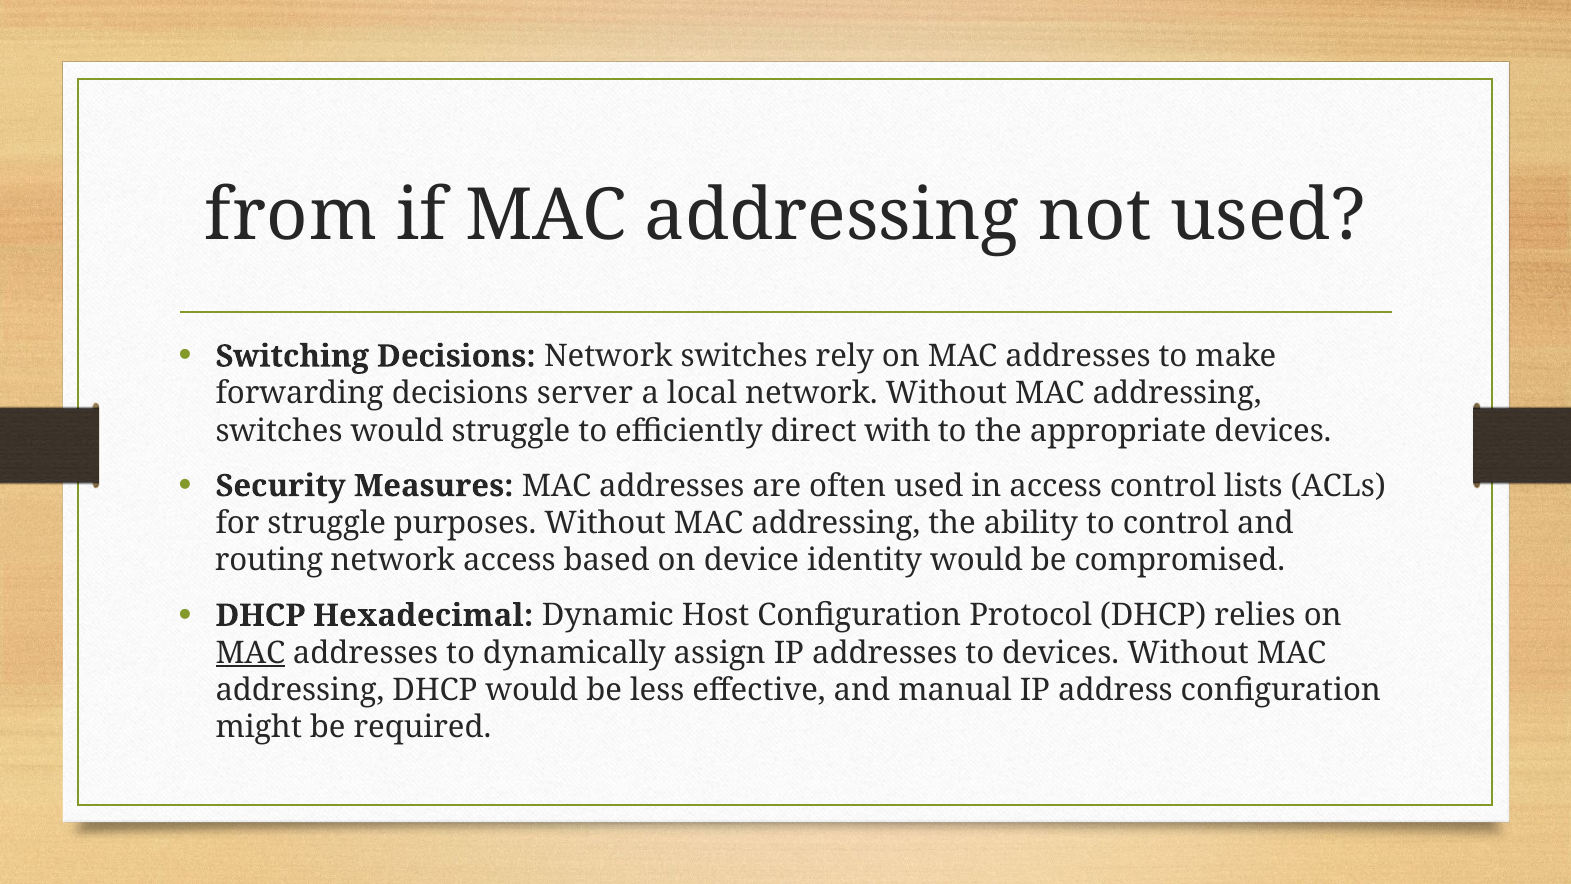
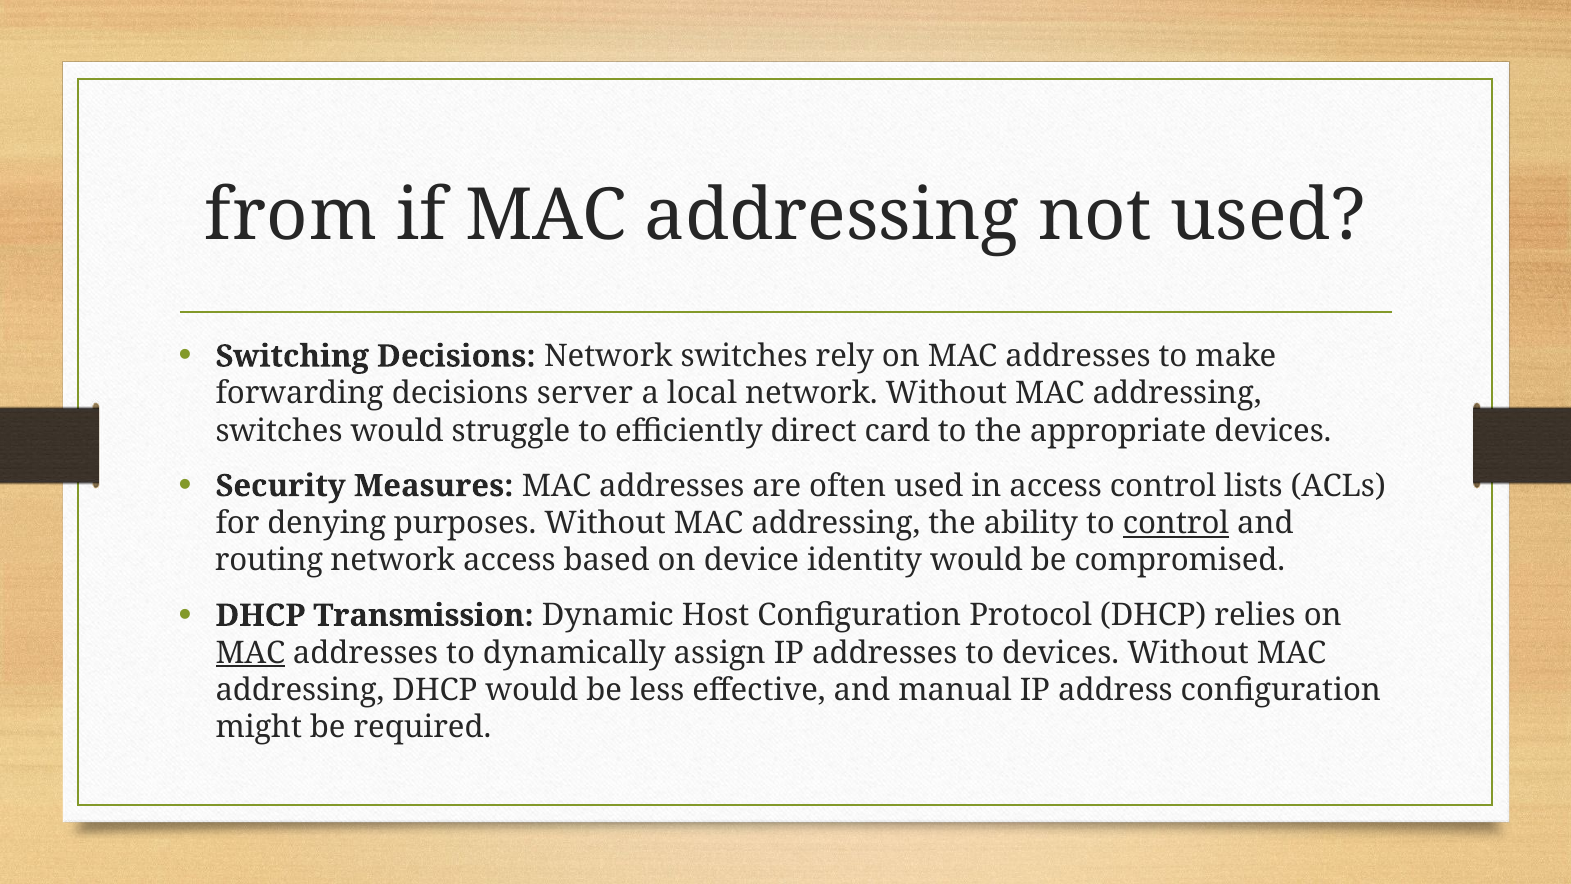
with: with -> card
for struggle: struggle -> denying
control at (1176, 523) underline: none -> present
Hexadecimal: Hexadecimal -> Transmission
